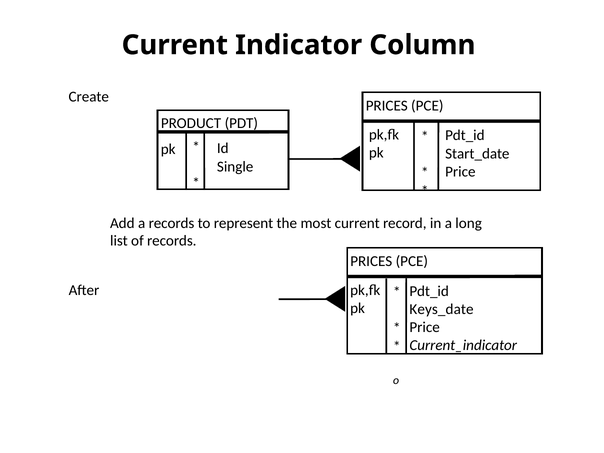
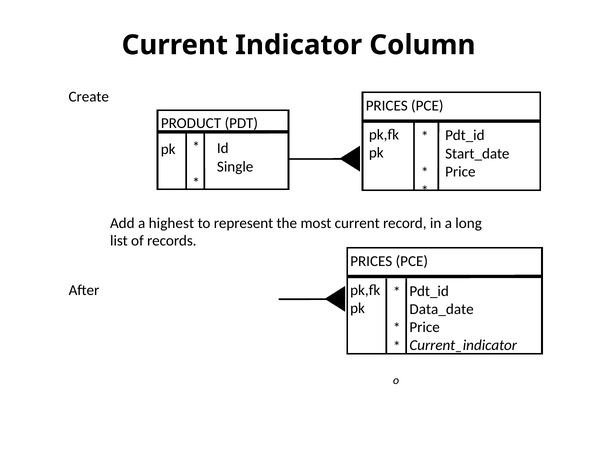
a records: records -> highest
Keys_date: Keys_date -> Data_date
